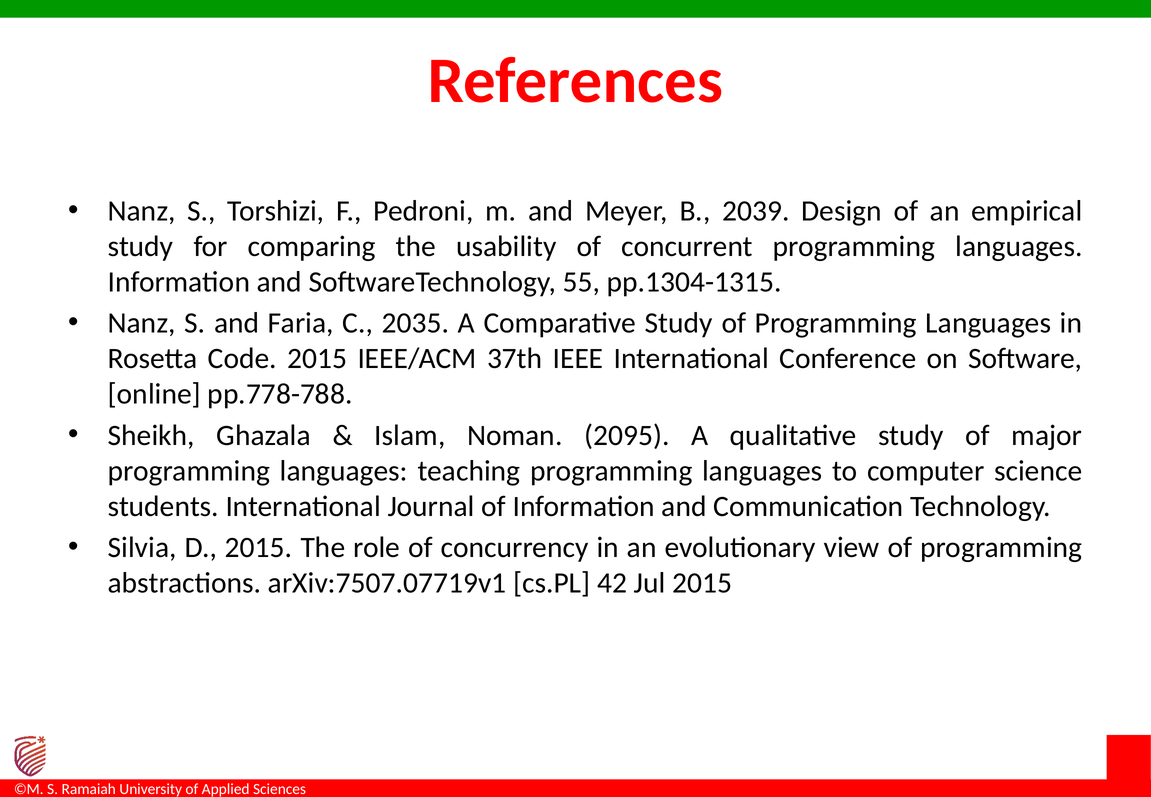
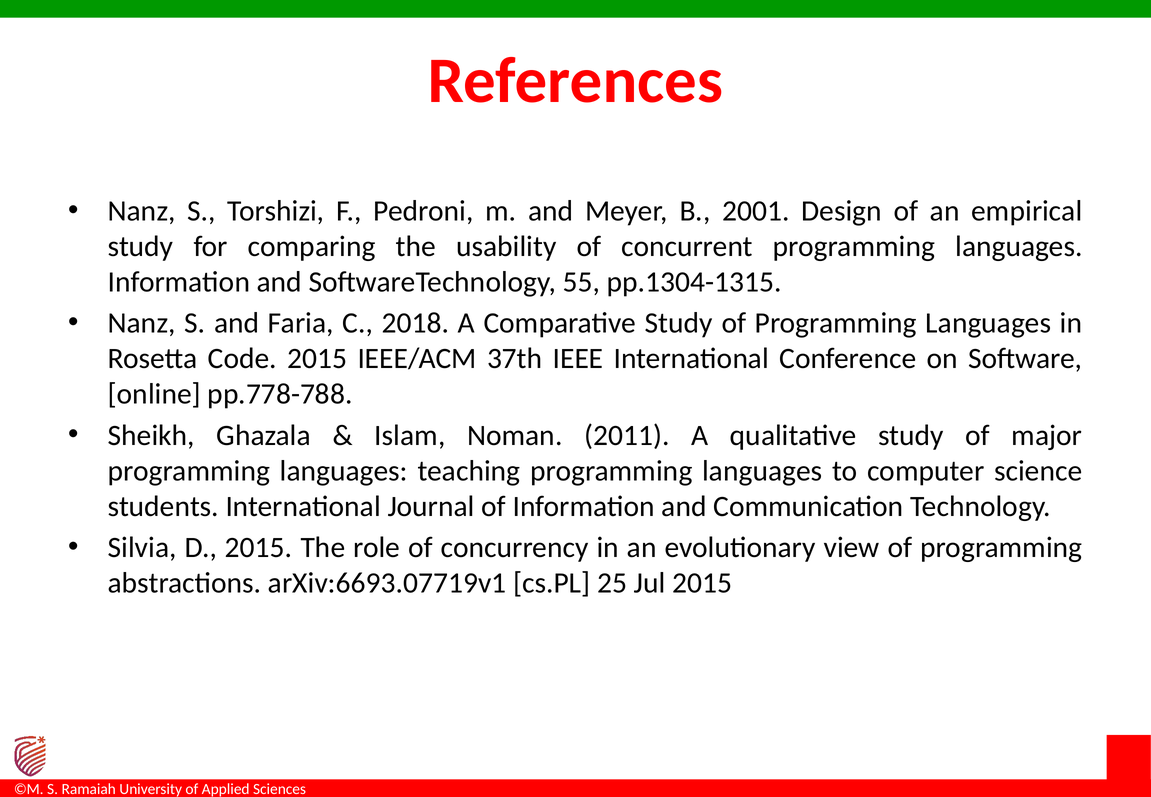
2039: 2039 -> 2001
2035: 2035 -> 2018
2095: 2095 -> 2011
arXiv:7507.07719v1: arXiv:7507.07719v1 -> arXiv:6693.07719v1
42: 42 -> 25
